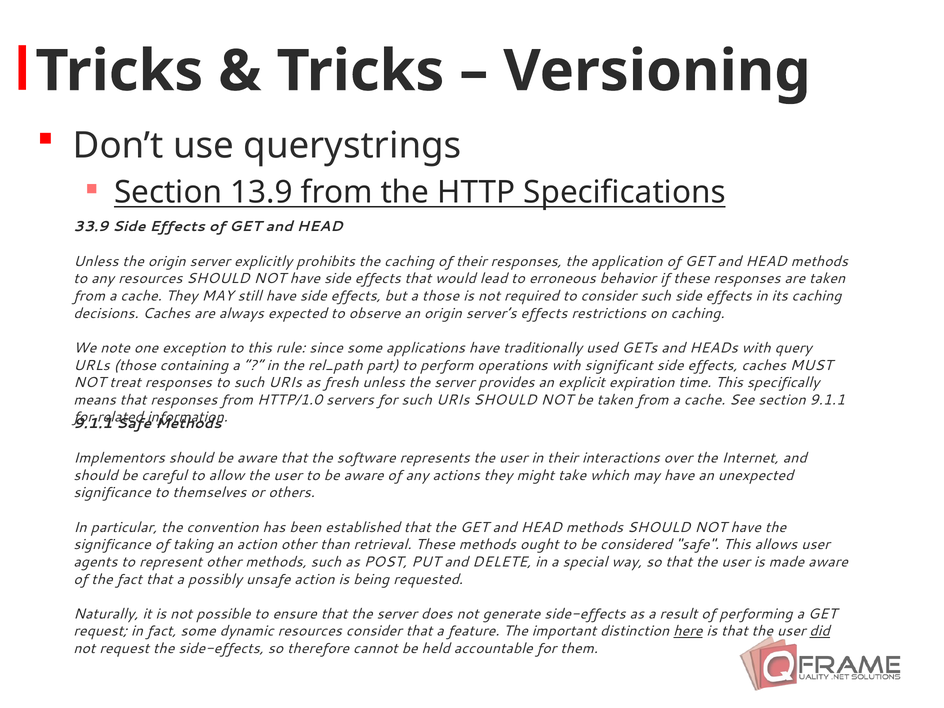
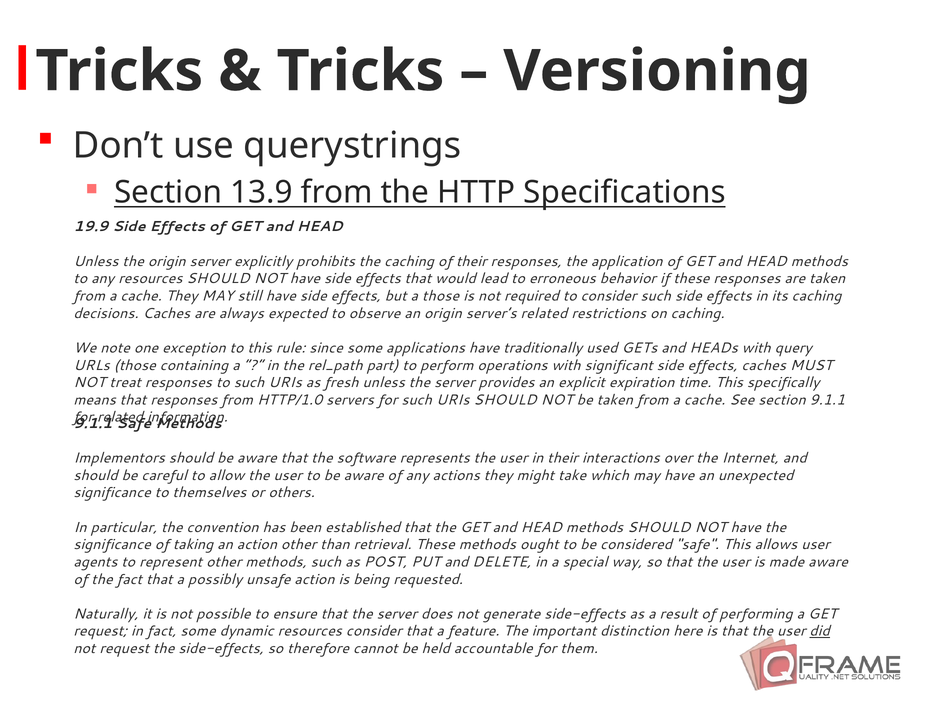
33.9: 33.9 -> 19.9
server’s effects: effects -> related
here underline: present -> none
